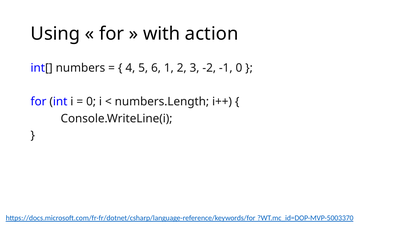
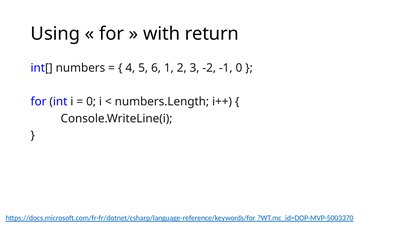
action: action -> return
